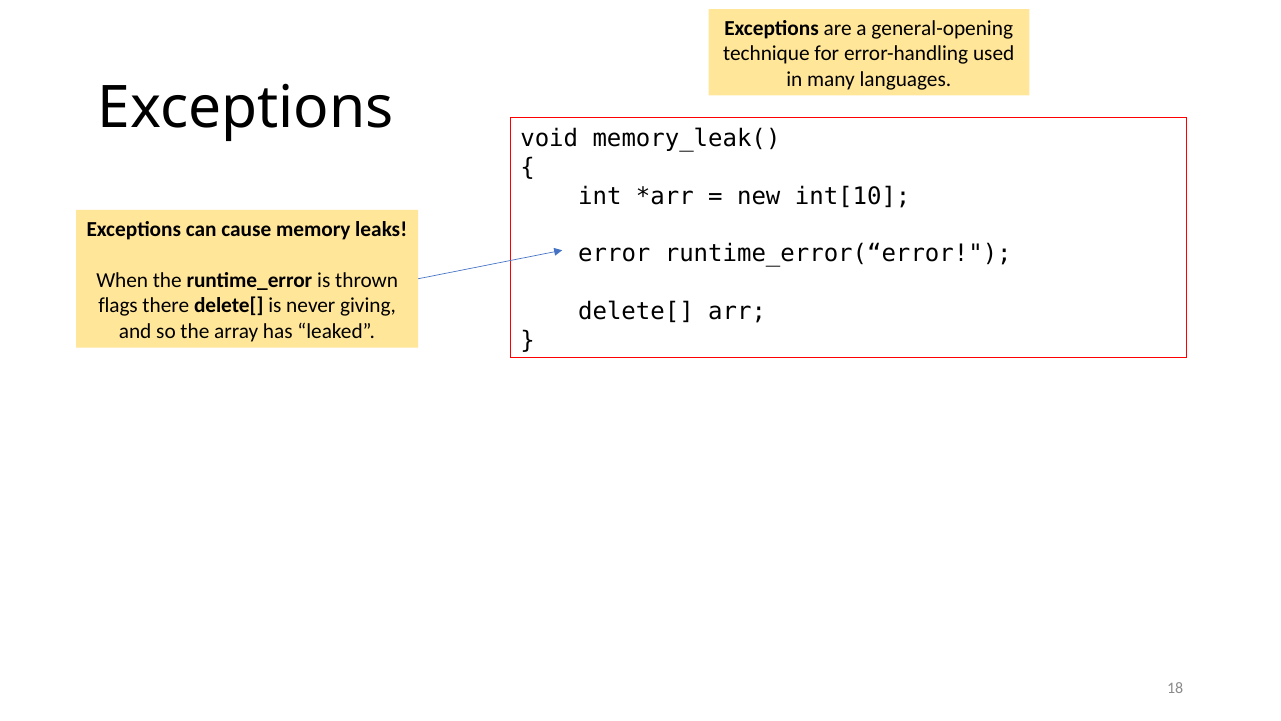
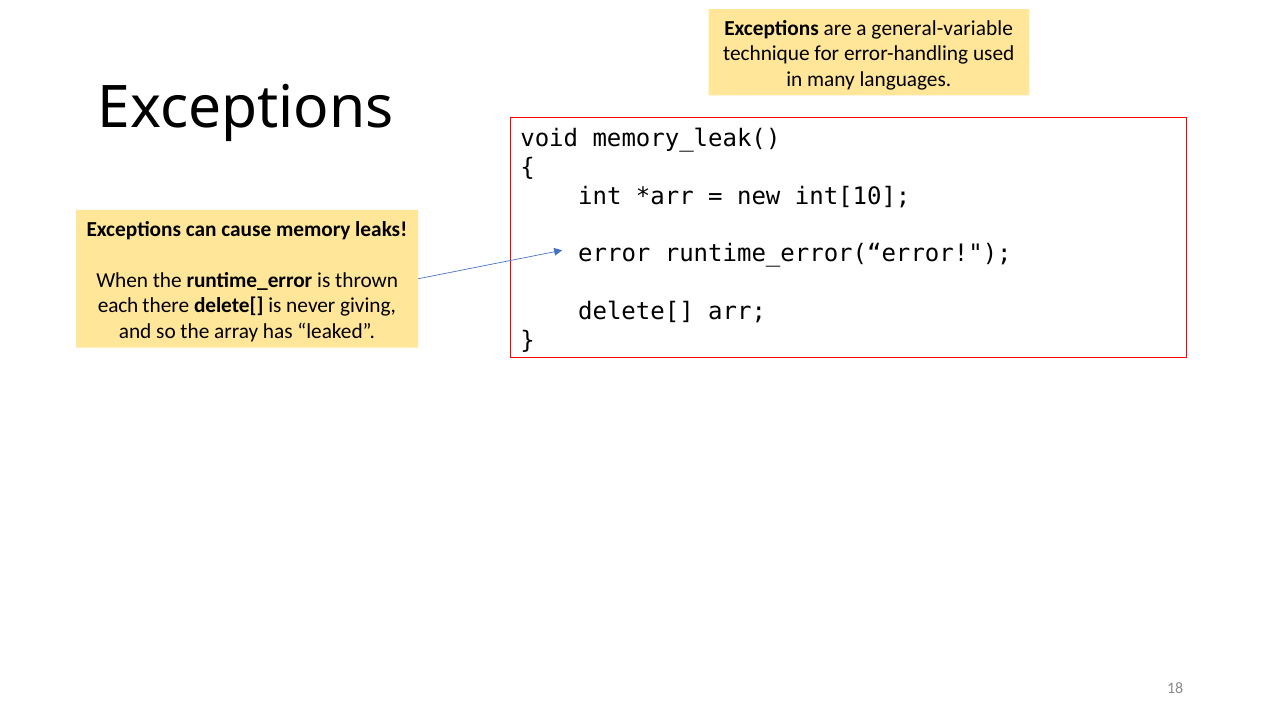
general-opening: general-opening -> general-variable
flags: flags -> each
